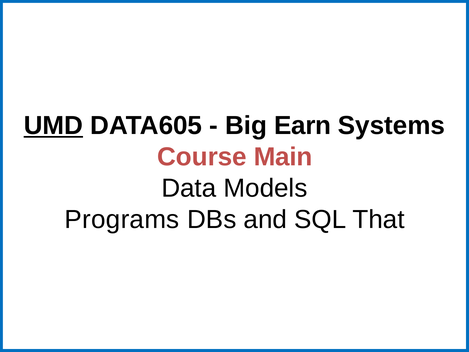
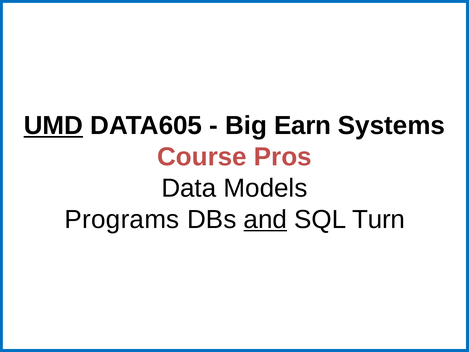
Main: Main -> Pros
and underline: none -> present
That: That -> Turn
